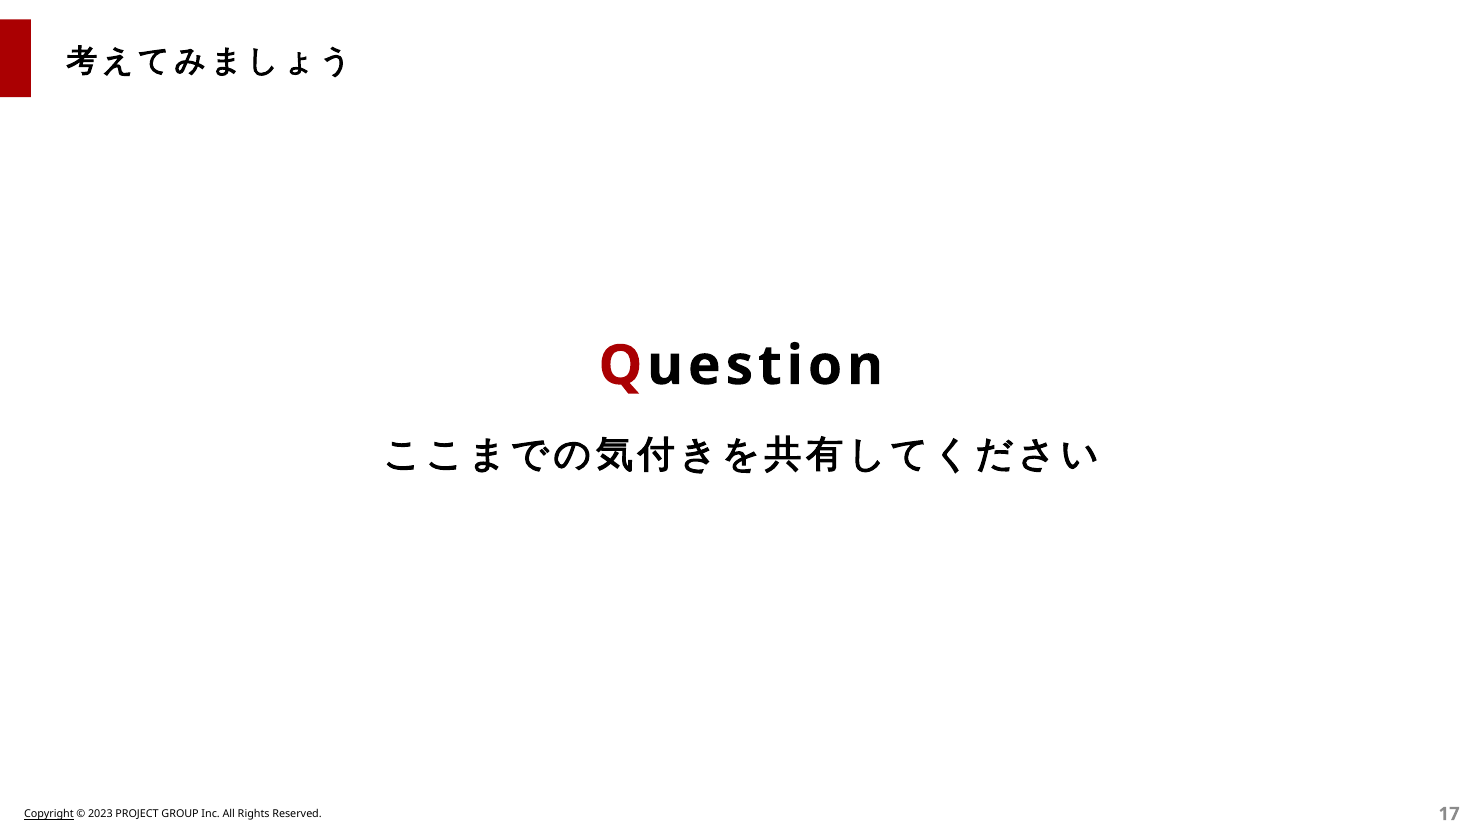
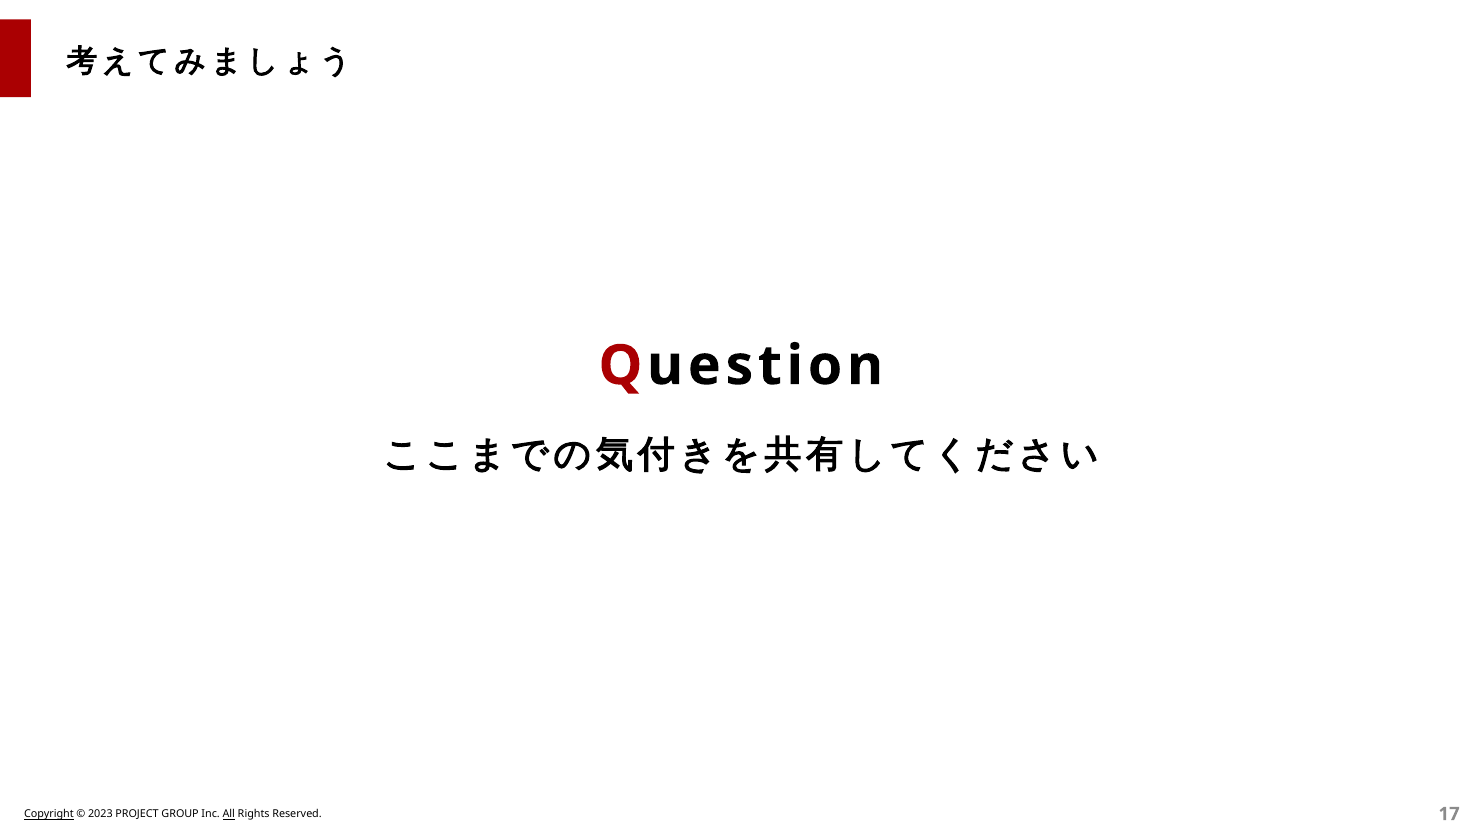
All underline: none -> present
